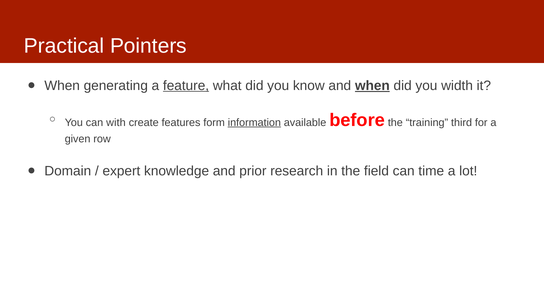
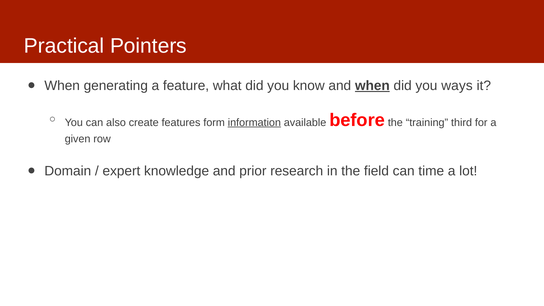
feature underline: present -> none
width: width -> ways
with: with -> also
